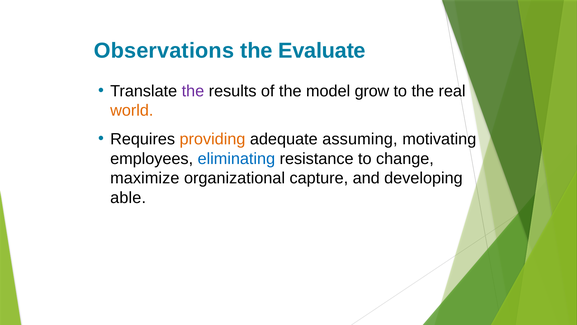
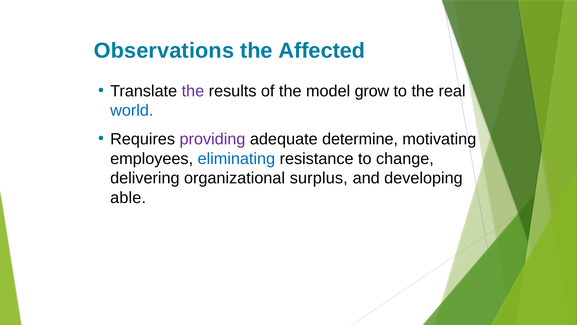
Evaluate: Evaluate -> Affected
world colour: orange -> blue
providing colour: orange -> purple
assuming: assuming -> determine
maximize: maximize -> delivering
capture: capture -> surplus
